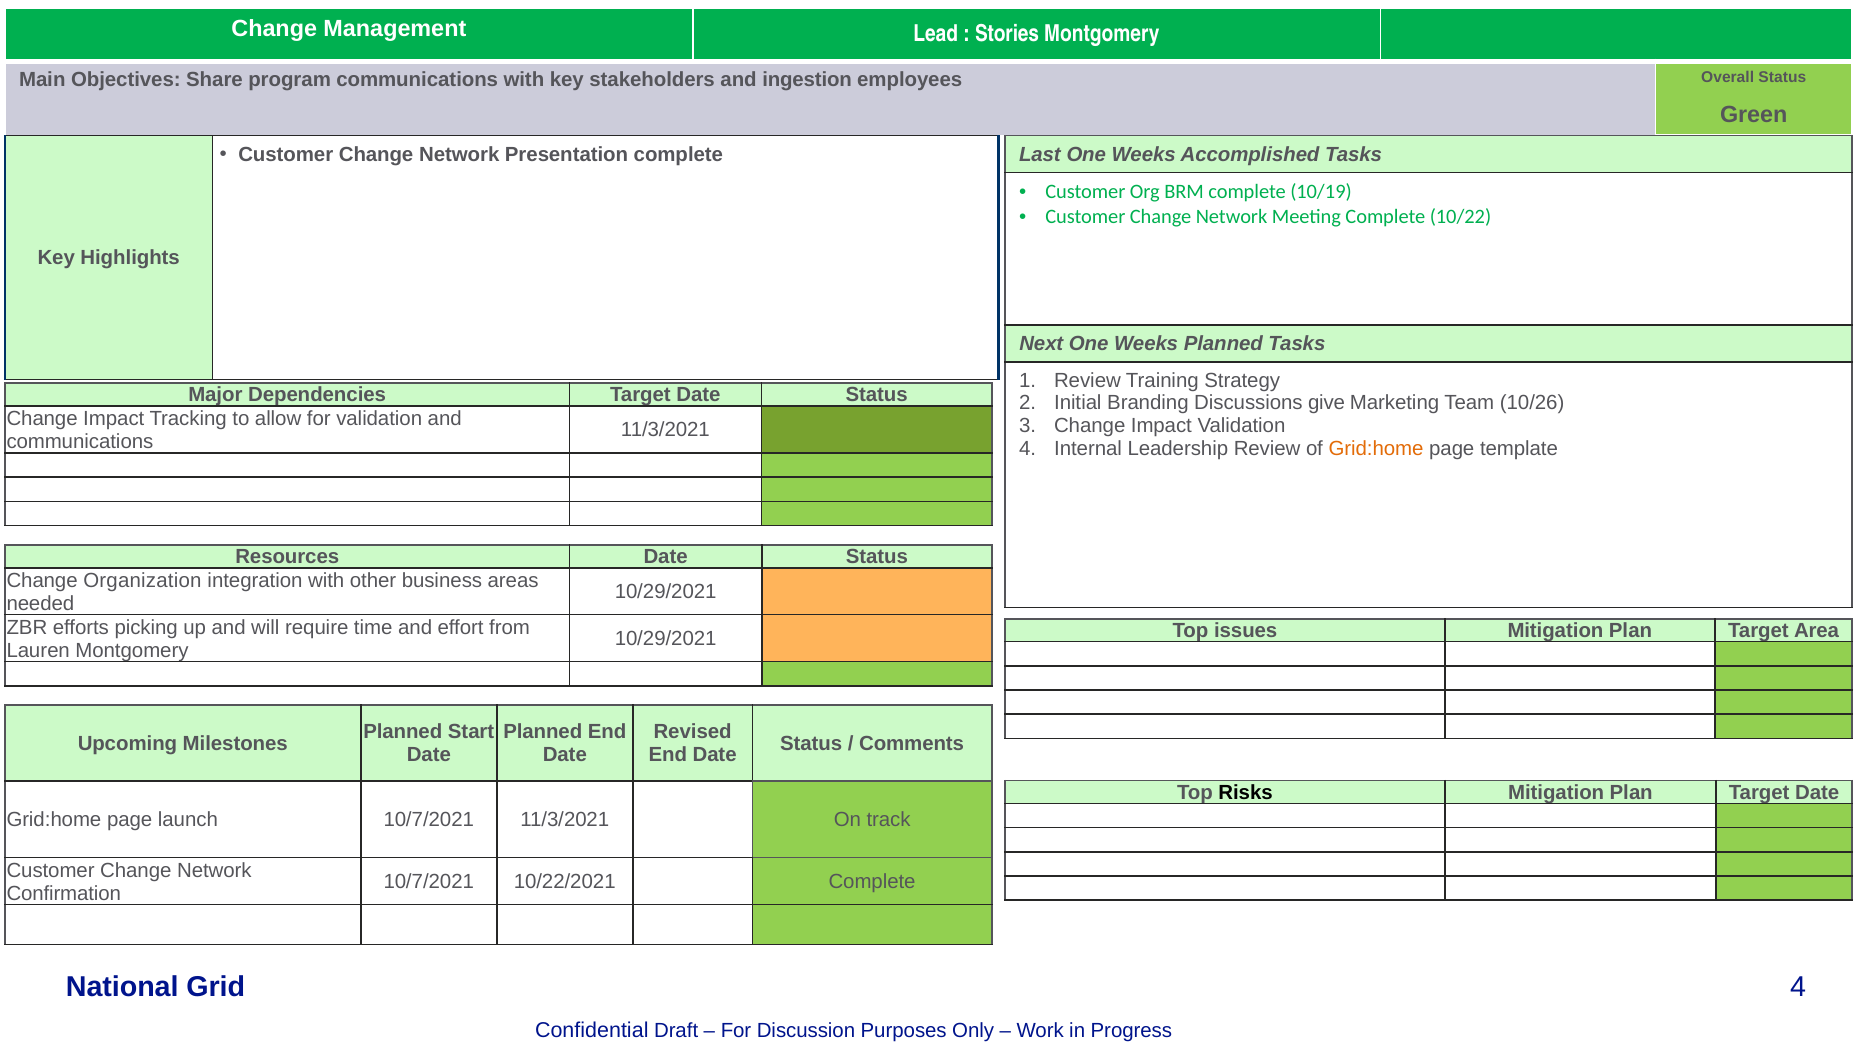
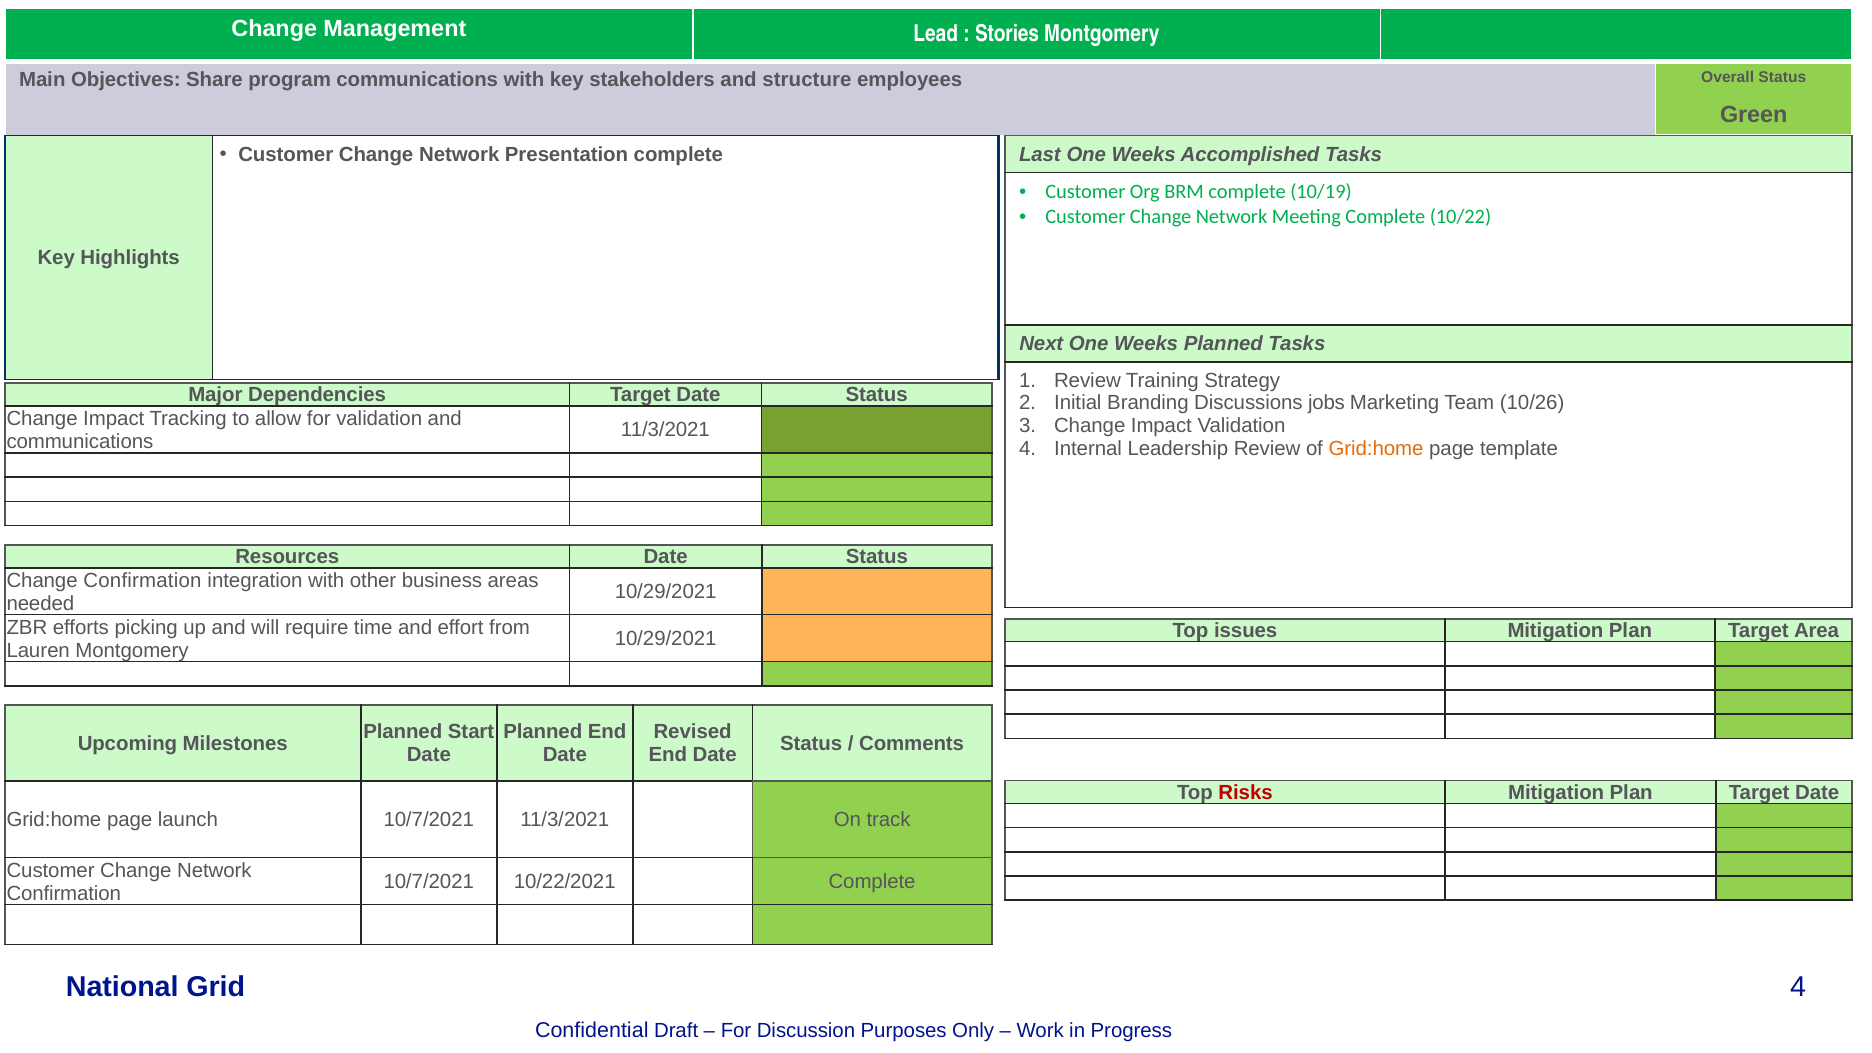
ingestion: ingestion -> structure
give: give -> jobs
Change Organization: Organization -> Confirmation
Risks colour: black -> red
